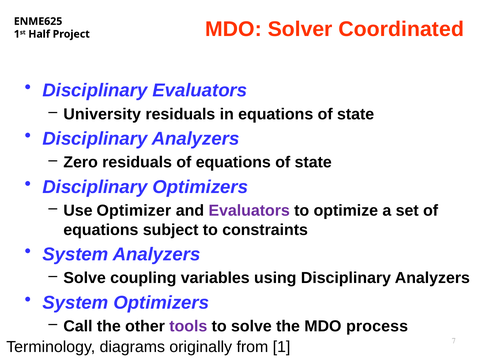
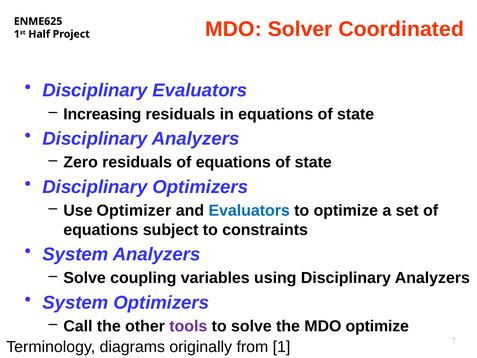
University: University -> Increasing
Evaluators at (249, 211) colour: purple -> blue
MDO process: process -> optimize
